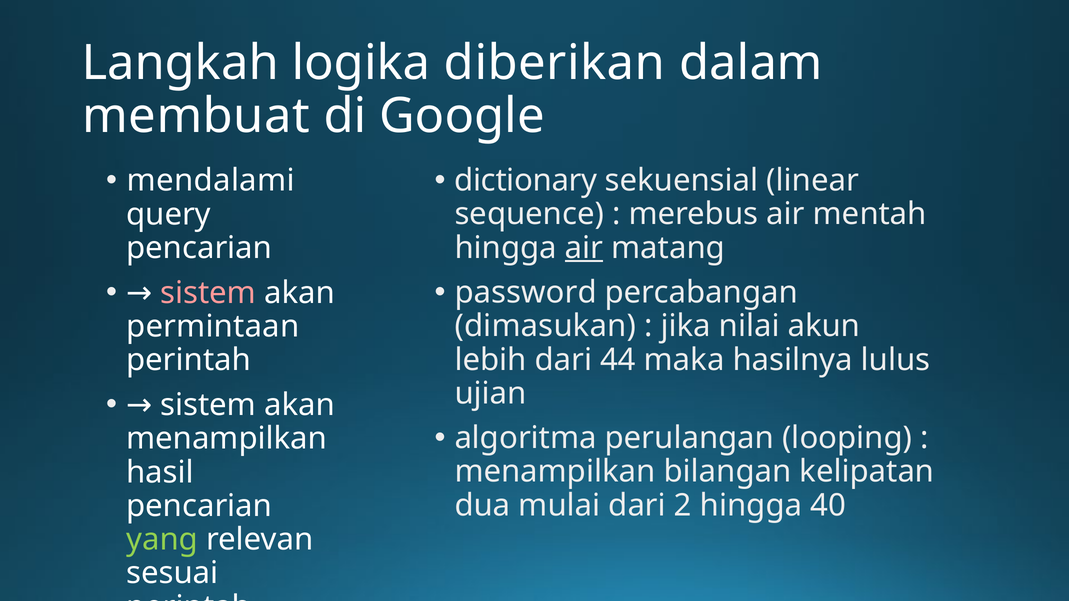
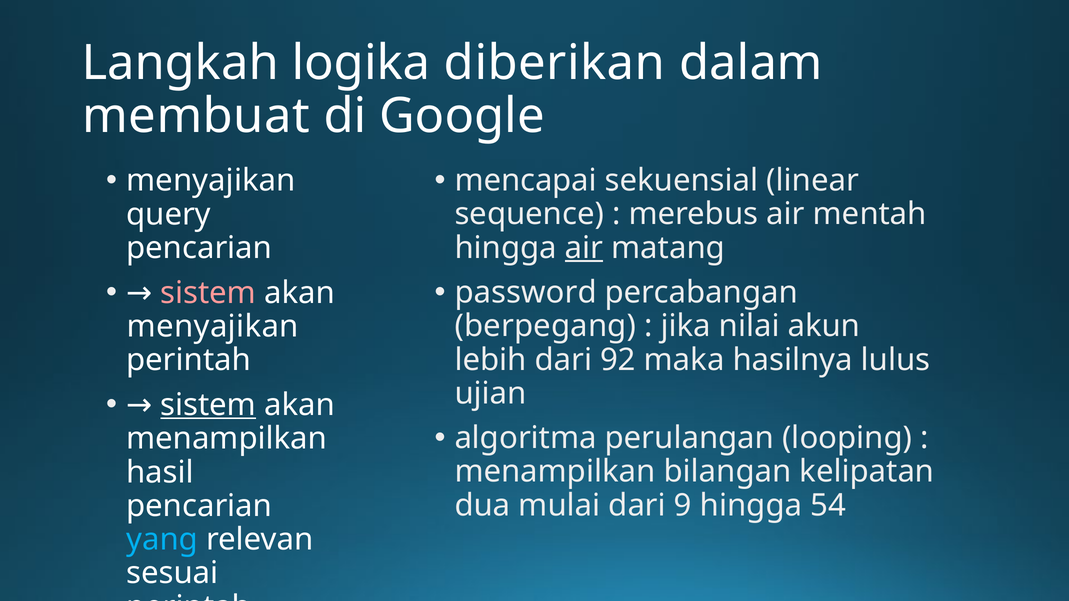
dictionary: dictionary -> mencapai
mendalami at (211, 181): mendalami -> menyajikan
dimasukan: dimasukan -> berpegang
permintaan at (213, 327): permintaan -> menyajikan
44: 44 -> 92
sistem at (208, 405) underline: none -> present
2: 2 -> 9
40: 40 -> 54
yang colour: light green -> light blue
